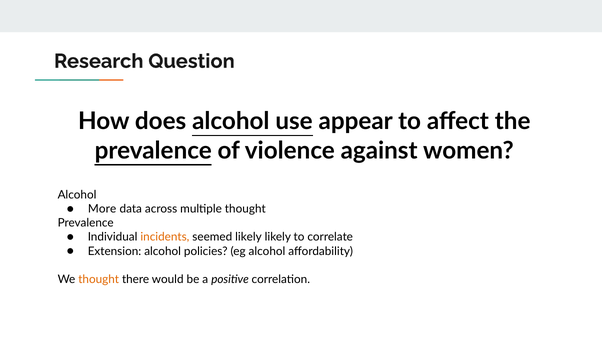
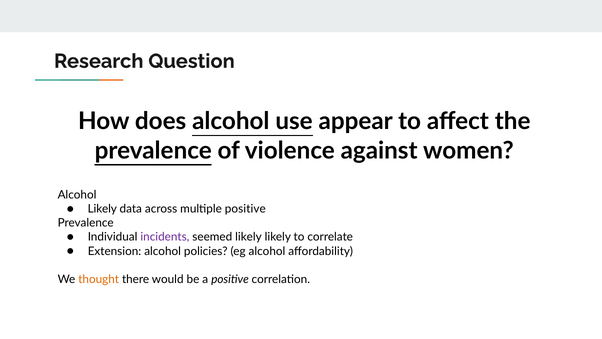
More at (102, 209): More -> Likely
multiple thought: thought -> positive
incidents colour: orange -> purple
